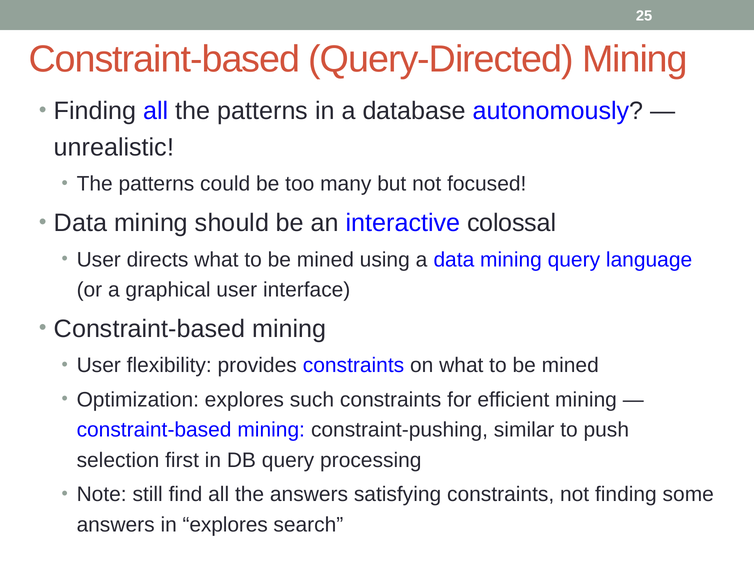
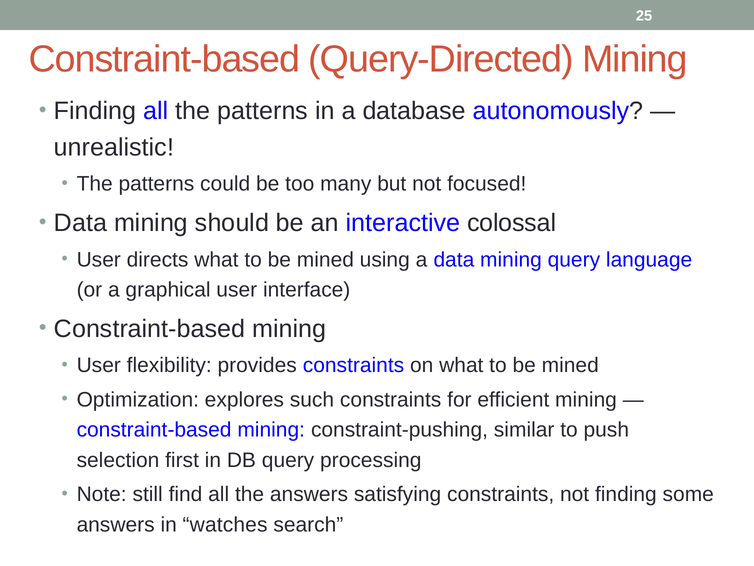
in explores: explores -> watches
